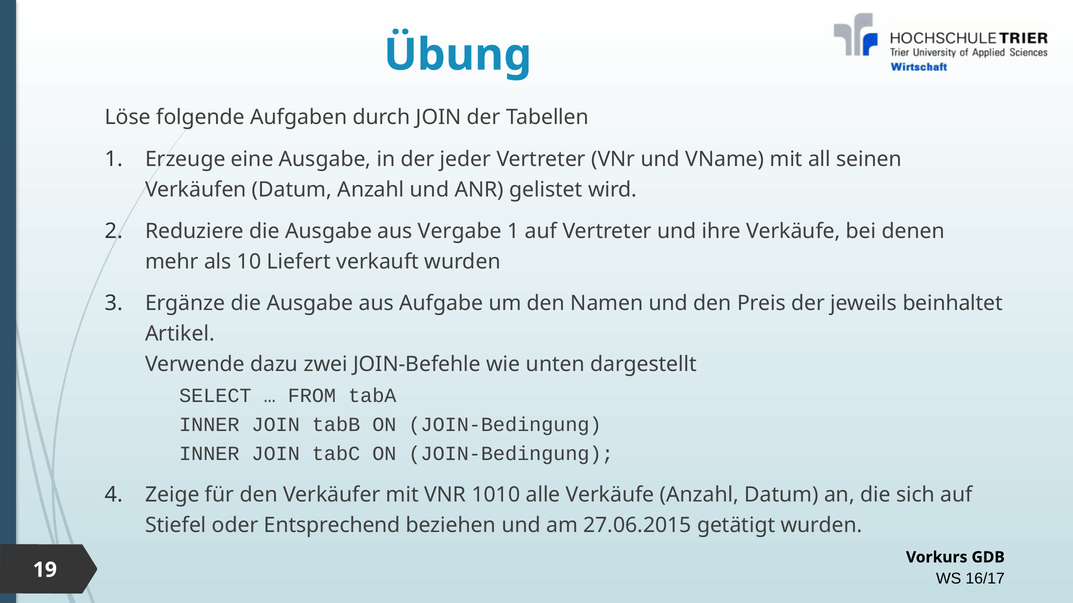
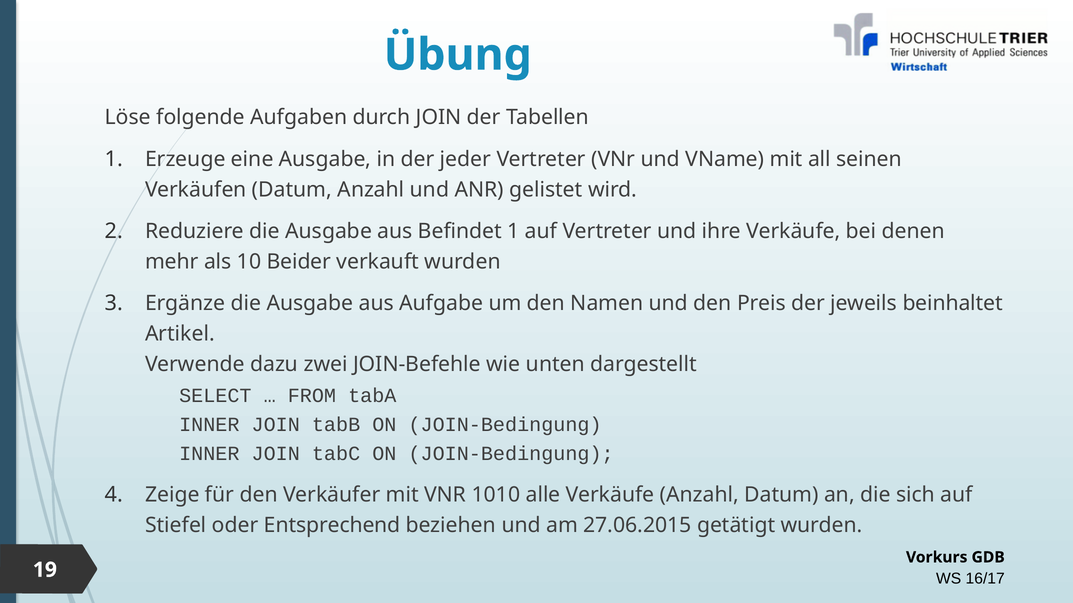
Vergabe: Vergabe -> Befindet
Liefert: Liefert -> Beider
